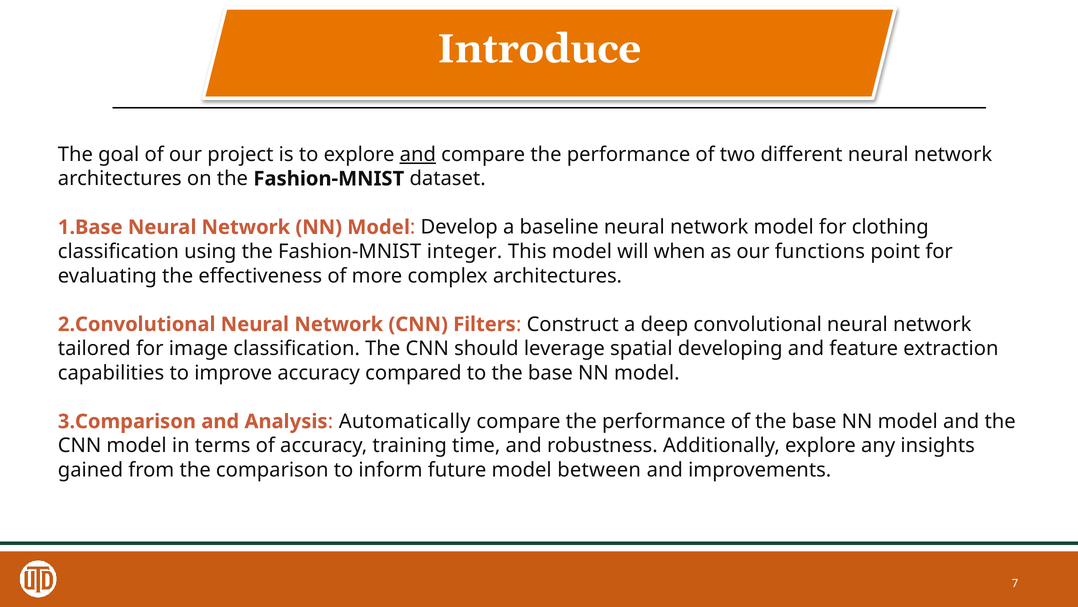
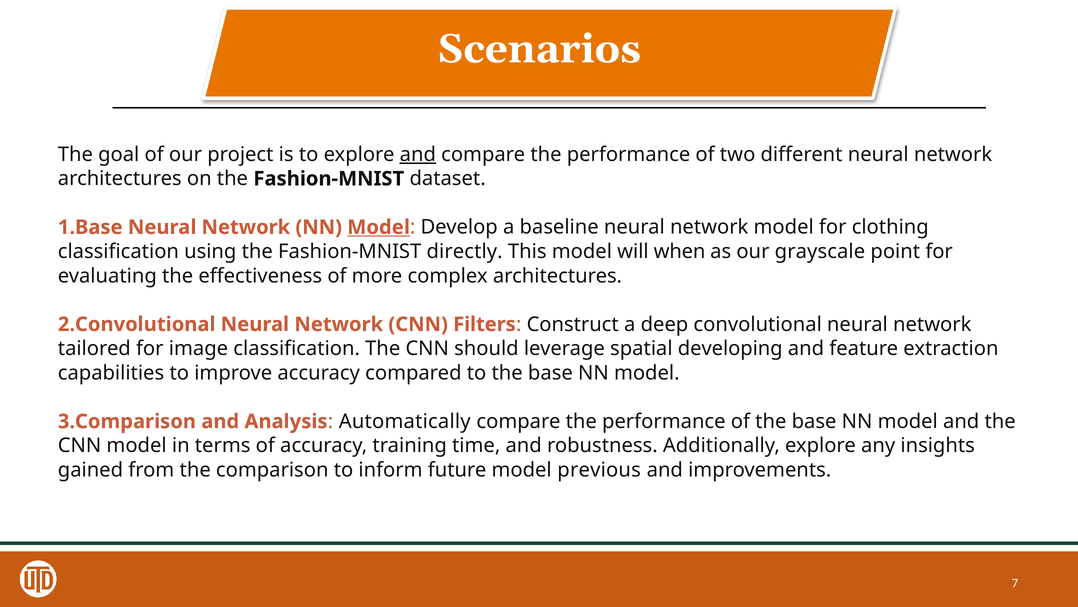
Introduce: Introduce -> Scenarios
Model at (379, 227) underline: none -> present
integer: integer -> directly
functions: functions -> grayscale
between: between -> previous
